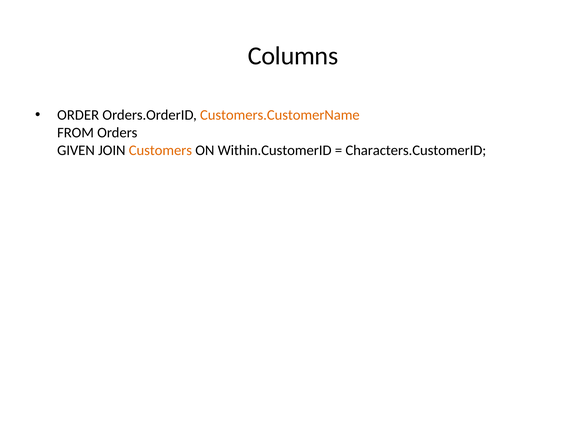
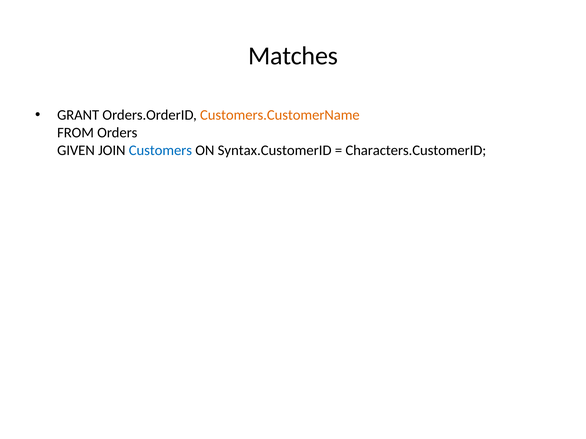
Columns: Columns -> Matches
ORDER: ORDER -> GRANT
Customers colour: orange -> blue
Within.CustomerID: Within.CustomerID -> Syntax.CustomerID
